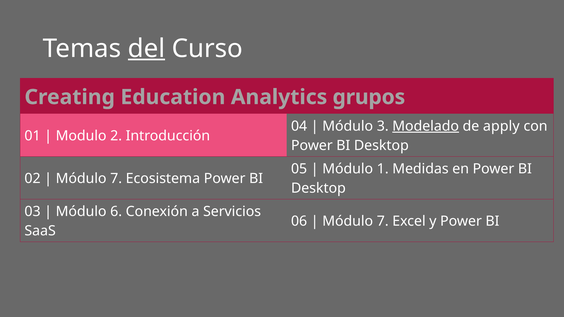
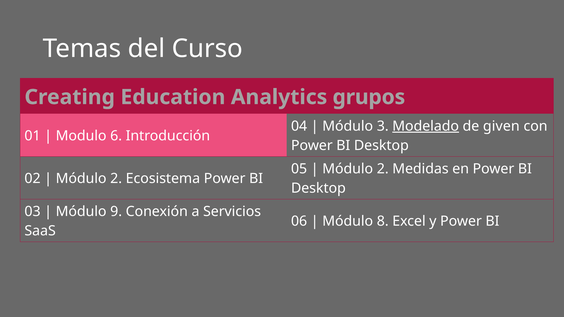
del underline: present -> none
apply: apply -> given
2: 2 -> 6
1 at (383, 169): 1 -> 2
7 at (116, 179): 7 -> 2
6: 6 -> 9
7 at (383, 221): 7 -> 8
